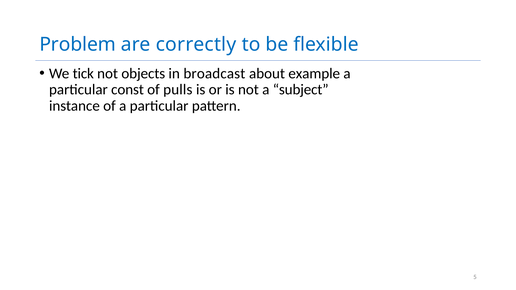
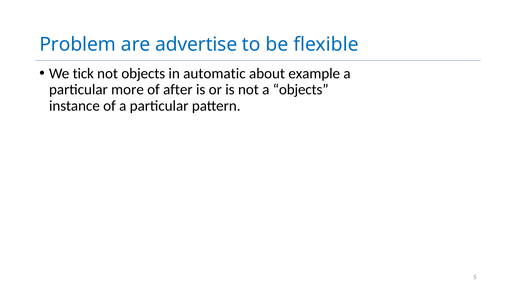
correctly: correctly -> advertise
broadcast: broadcast -> automatic
const: const -> more
pulls: pulls -> after
a subject: subject -> objects
